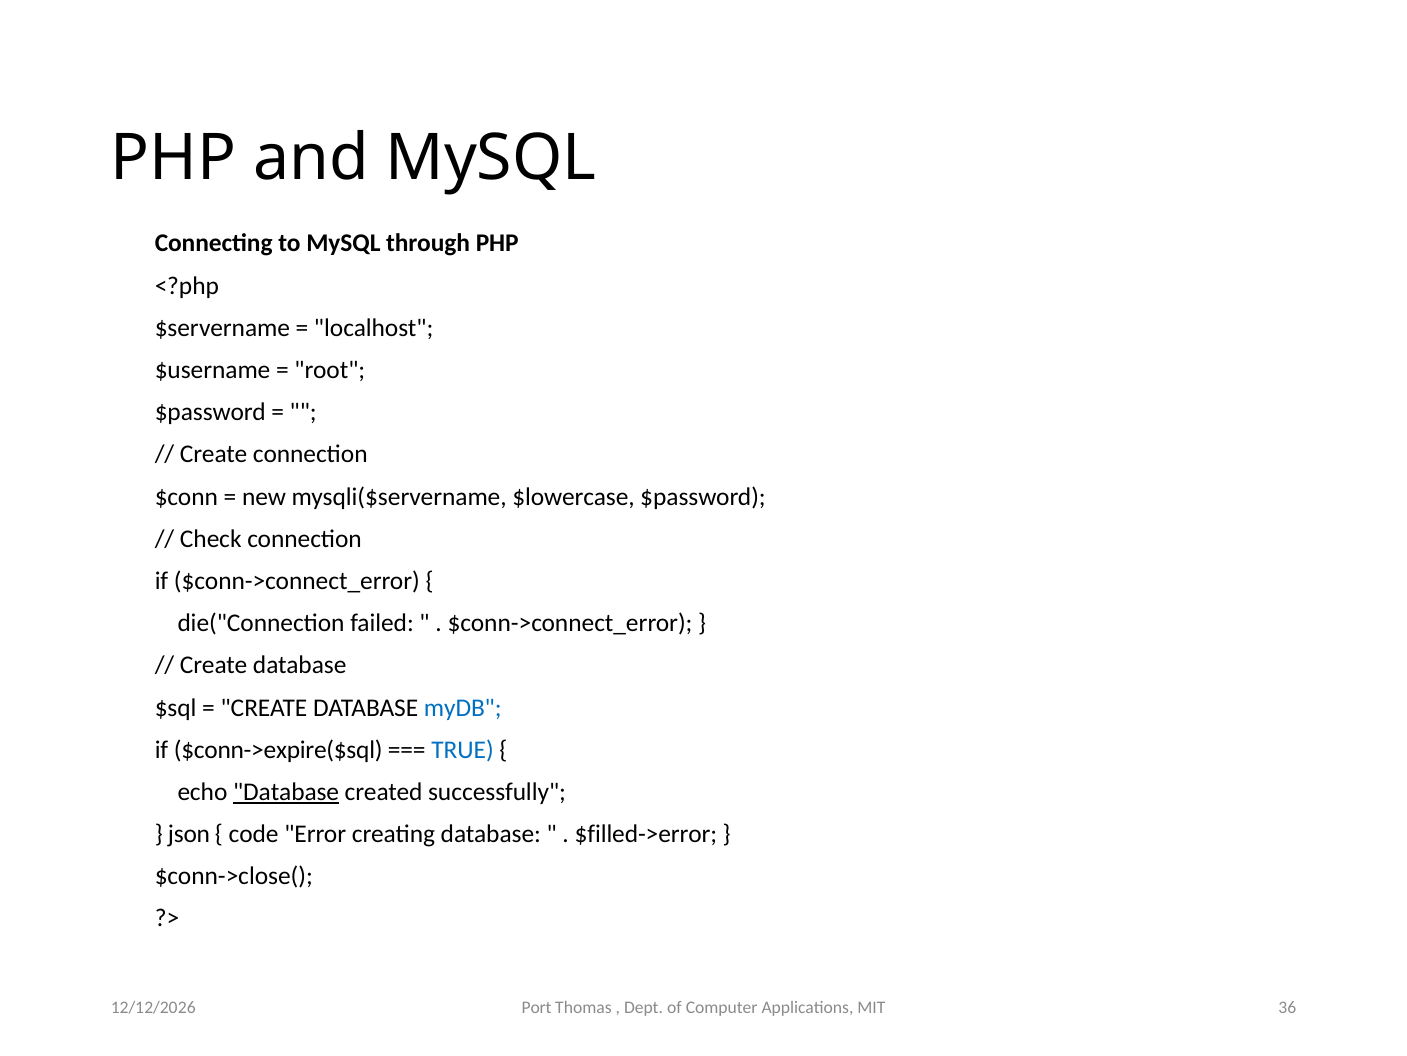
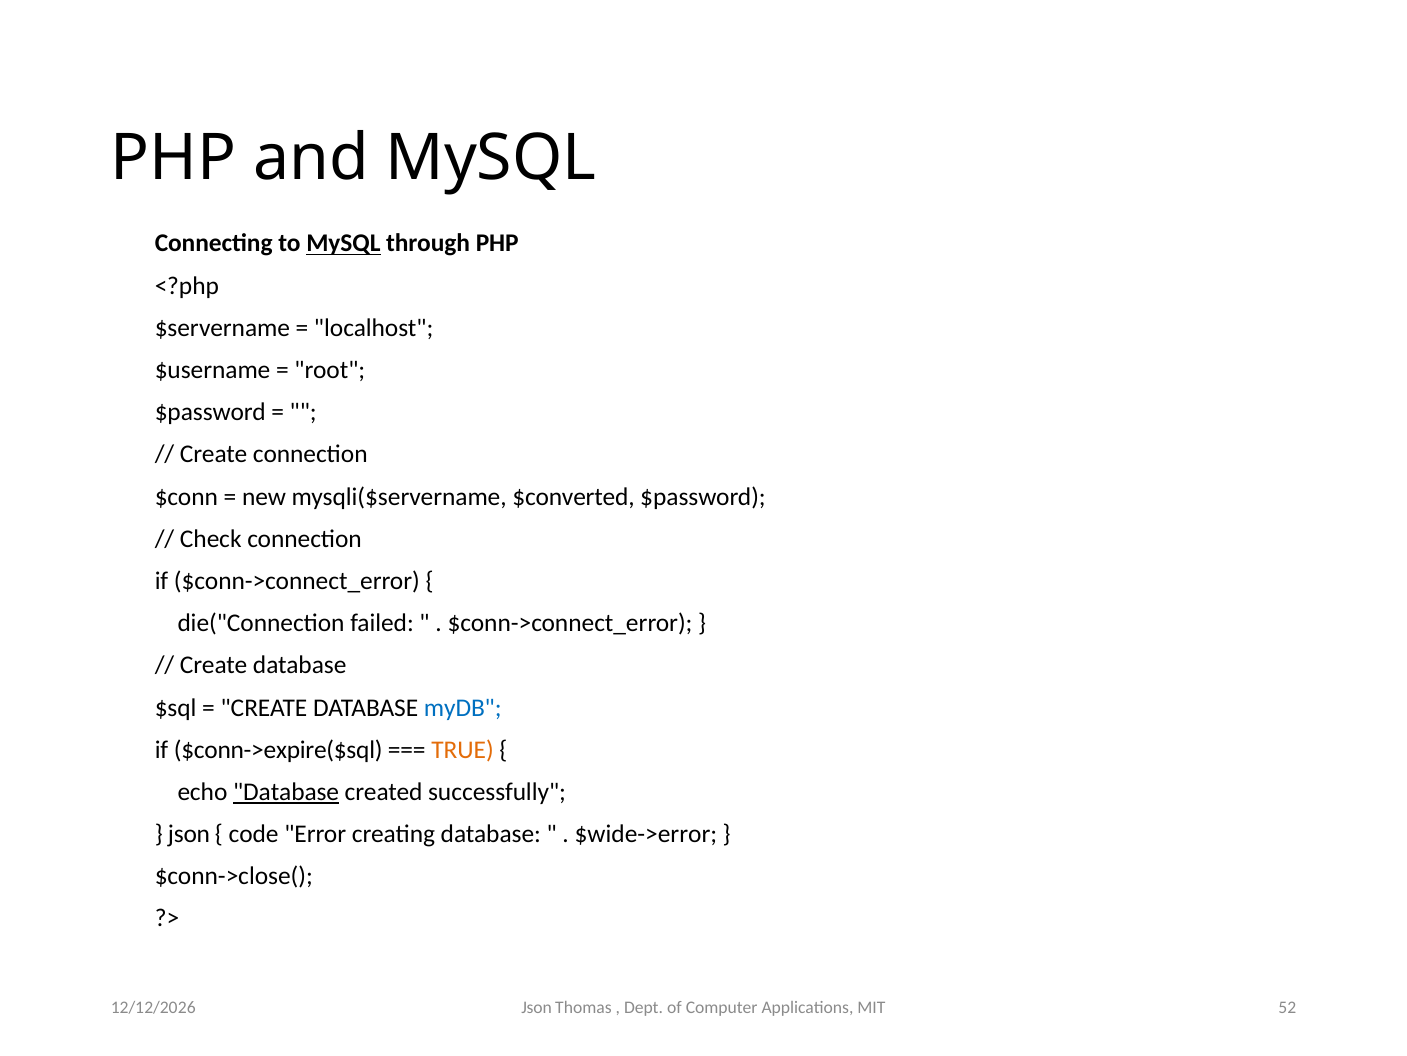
MySQL at (343, 243) underline: none -> present
$lowercase: $lowercase -> $converted
TRUE colour: blue -> orange
$filled->error: $filled->error -> $wide->error
Port at (537, 1007): Port -> Json
36: 36 -> 52
